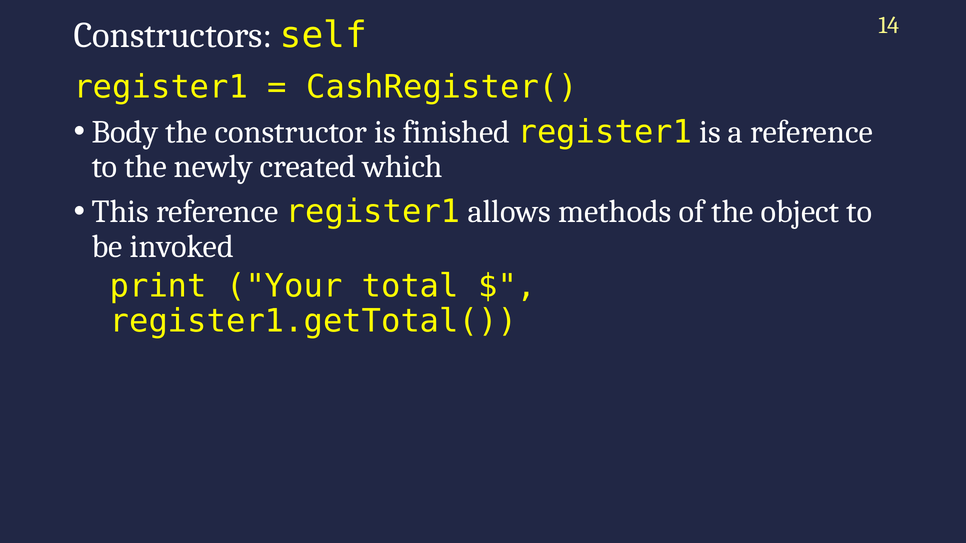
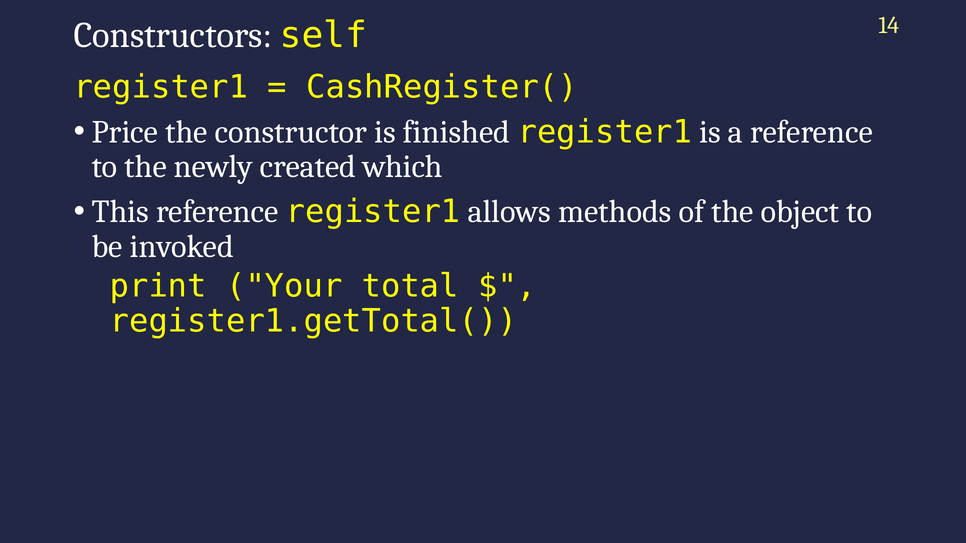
Body: Body -> Price
